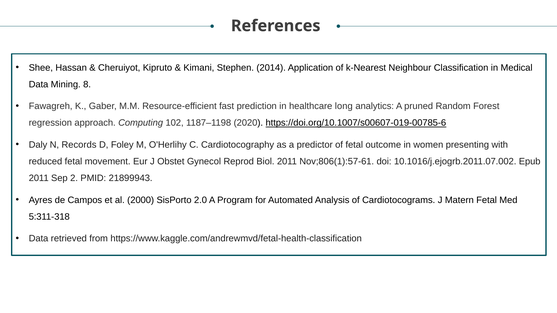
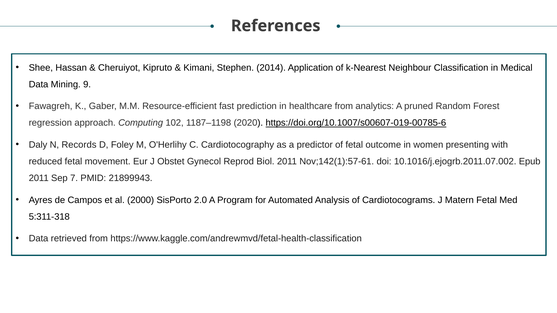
8: 8 -> 9
healthcare long: long -> from
Nov;806(1):57-61: Nov;806(1):57-61 -> Nov;142(1):57-61
2: 2 -> 7
